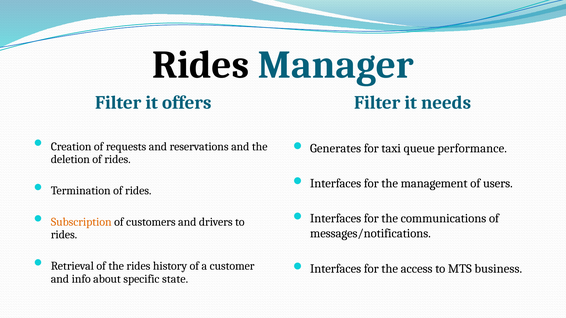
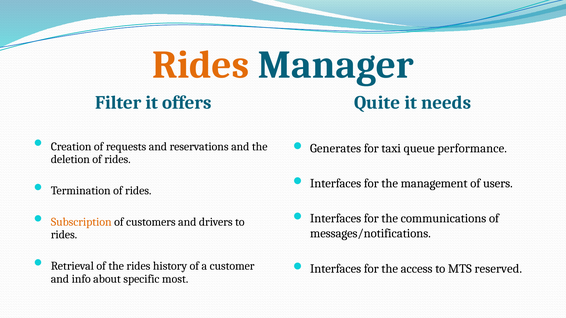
Rides at (201, 65) colour: black -> orange
offers Filter: Filter -> Quite
business: business -> reserved
state: state -> most
